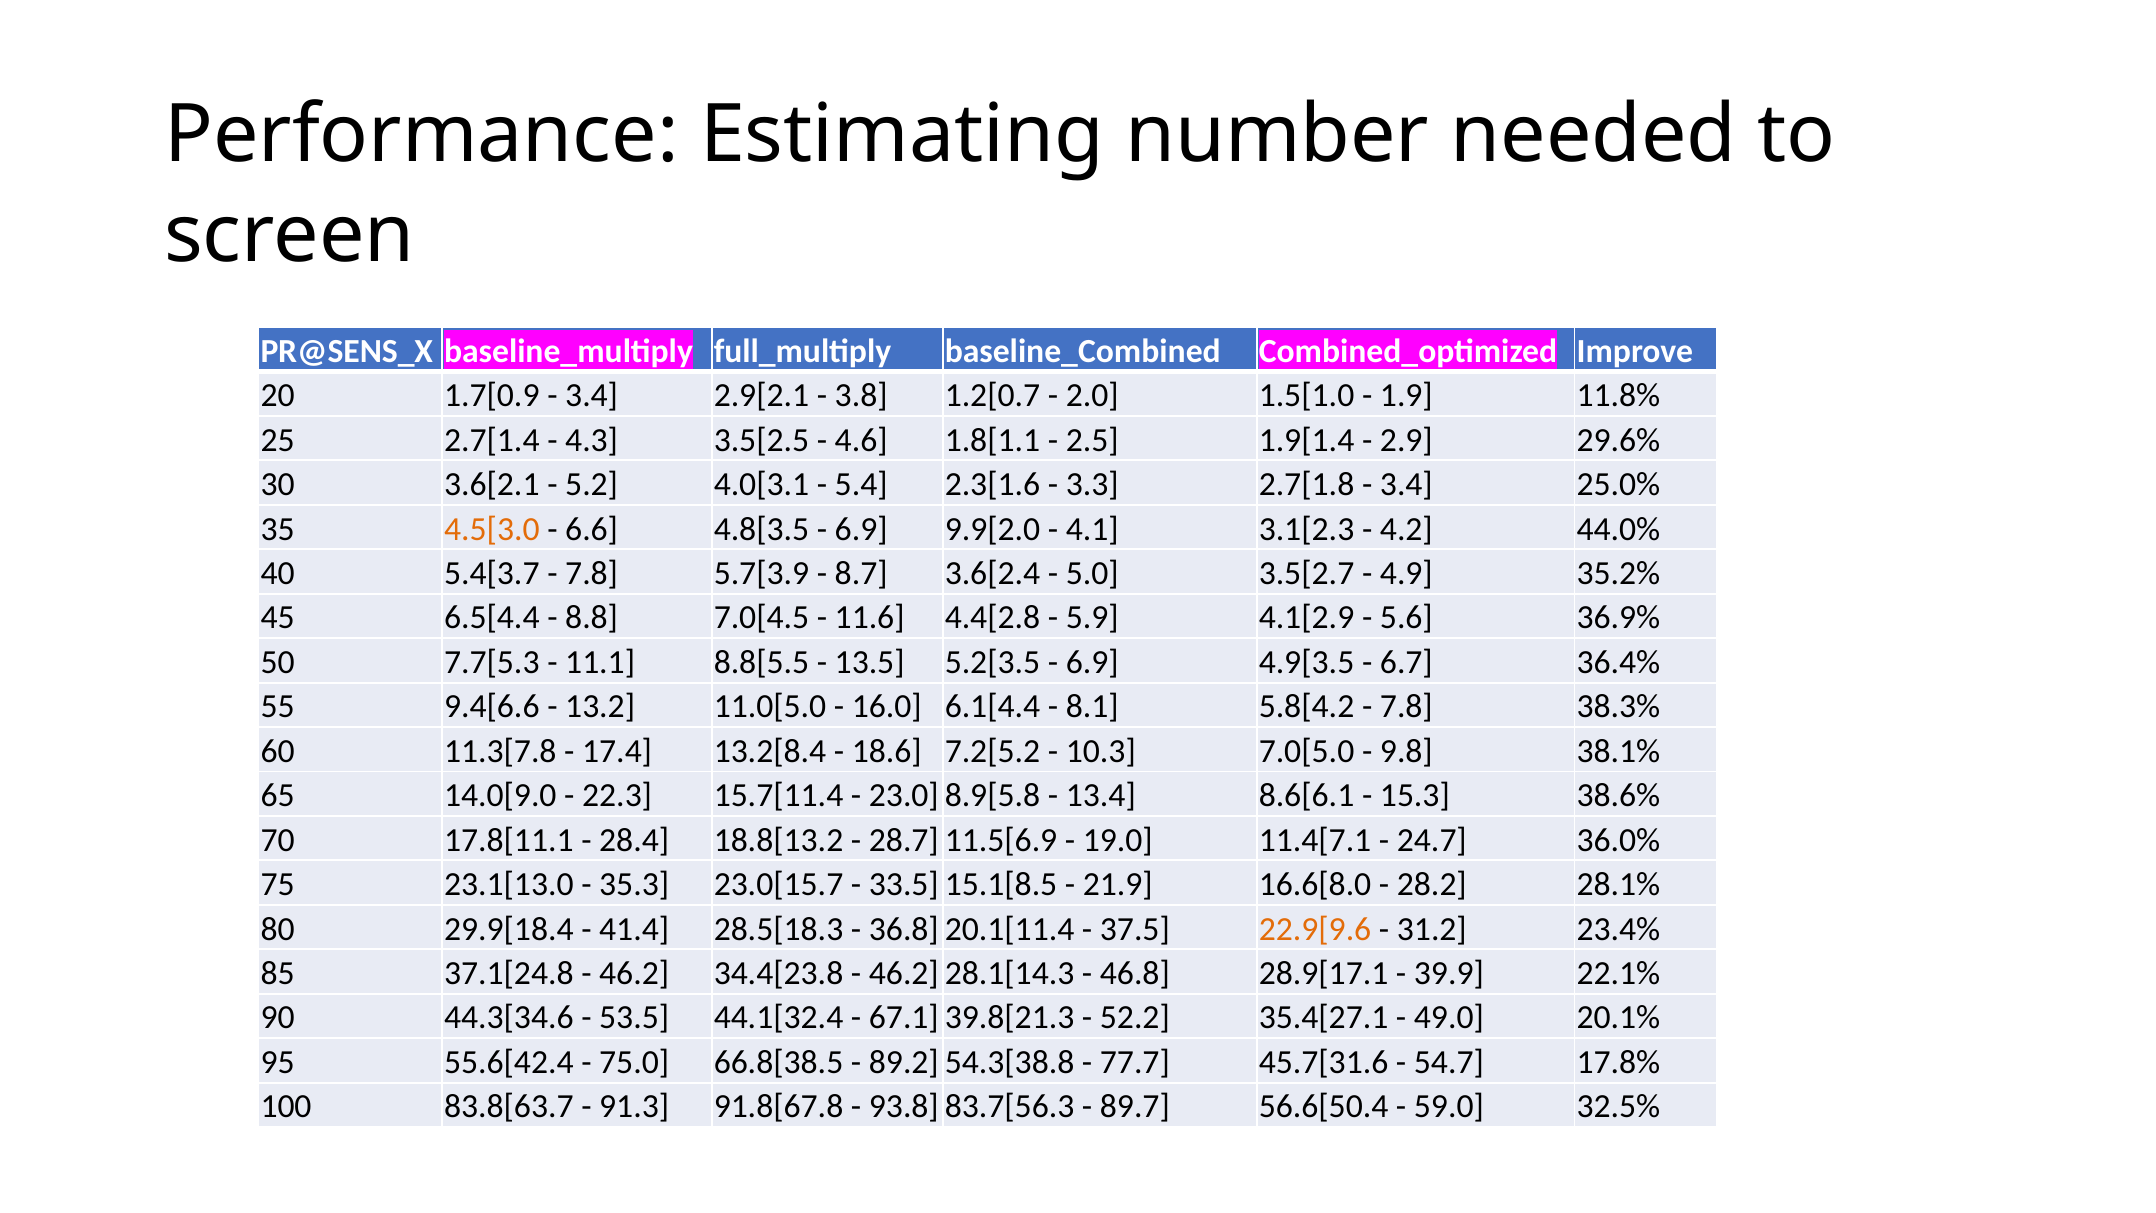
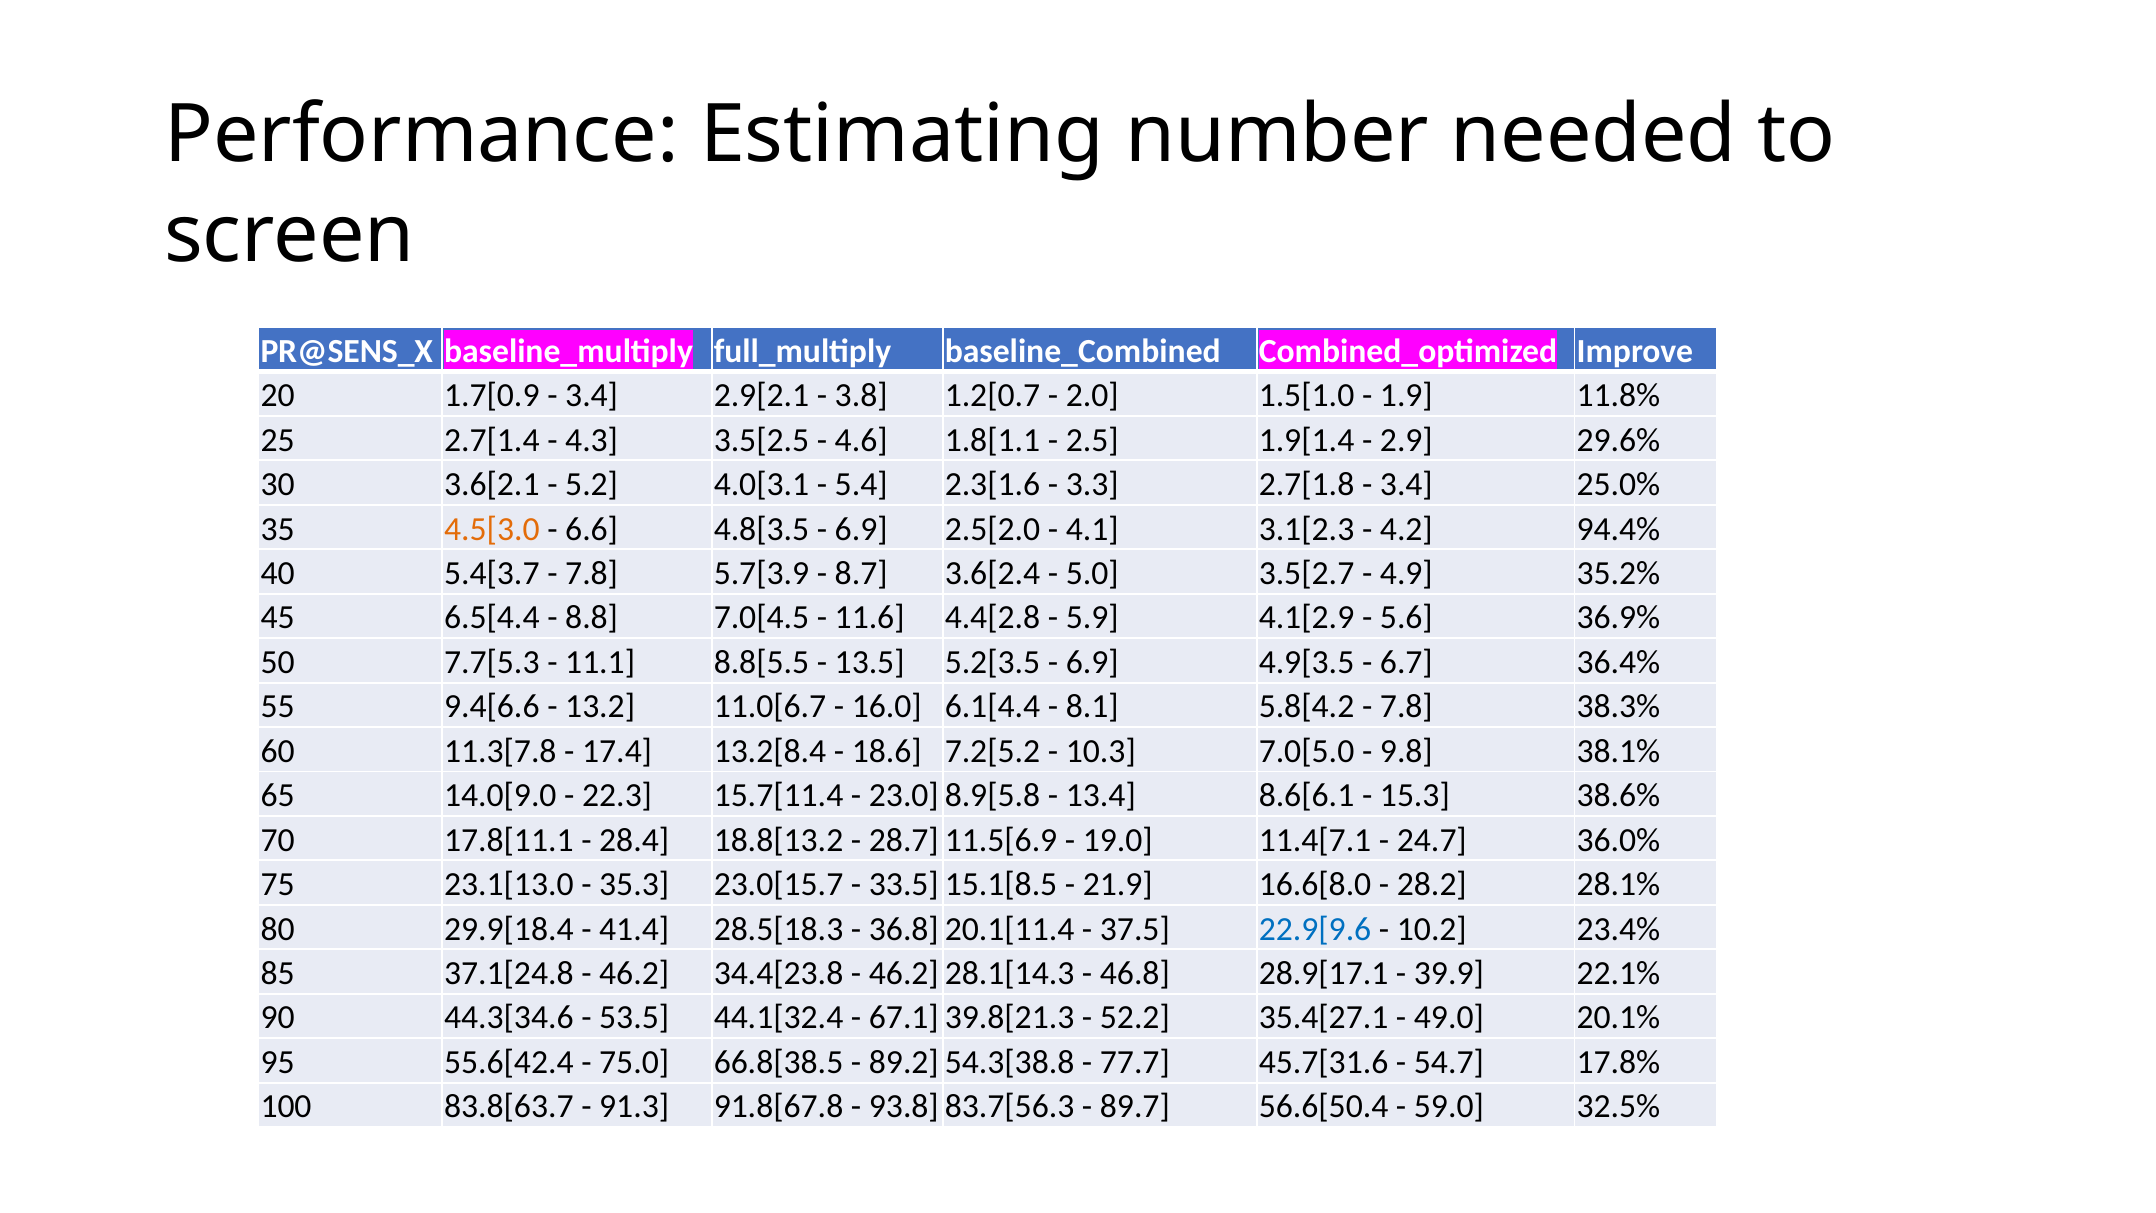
9.9[2.0: 9.9[2.0 -> 2.5[2.0
44.0%: 44.0% -> 94.4%
11.0[5.0: 11.0[5.0 -> 11.0[6.7
22.9[9.6 colour: orange -> blue
31.2: 31.2 -> 10.2
